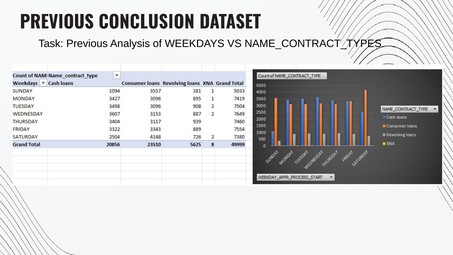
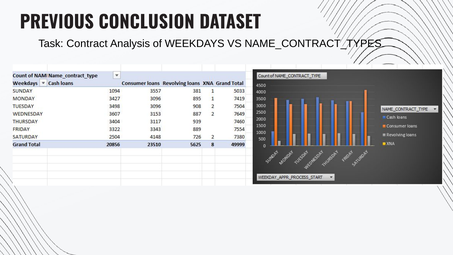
Task Previous: Previous -> Contract
